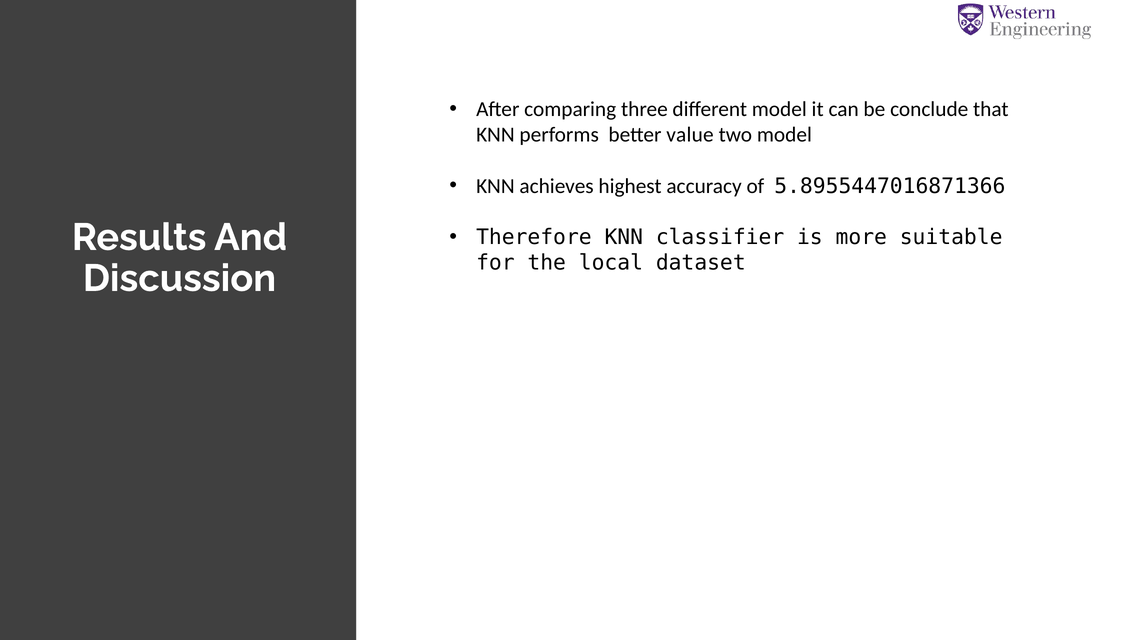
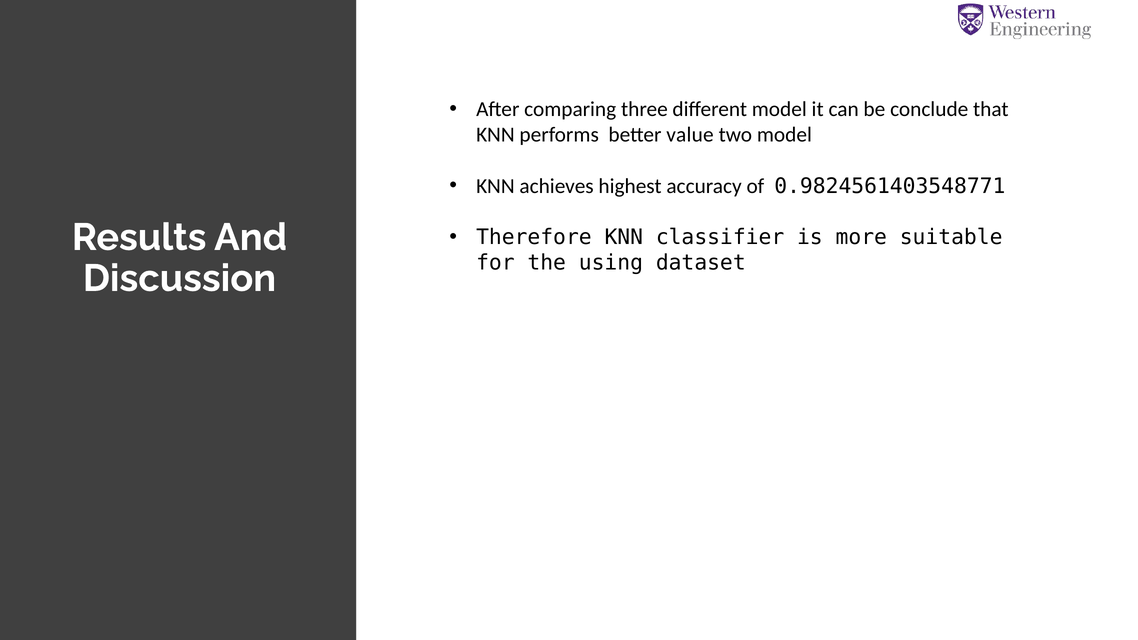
5.8955447016871366: 5.8955447016871366 -> 0.9824561403548771
local: local -> using
